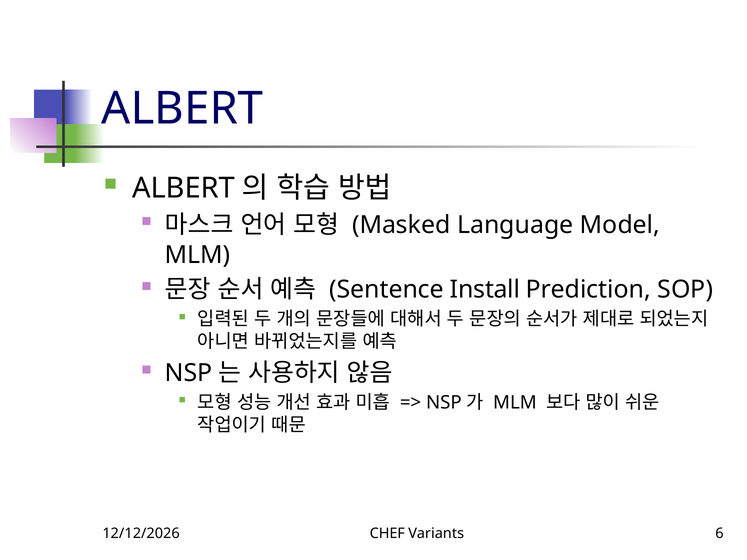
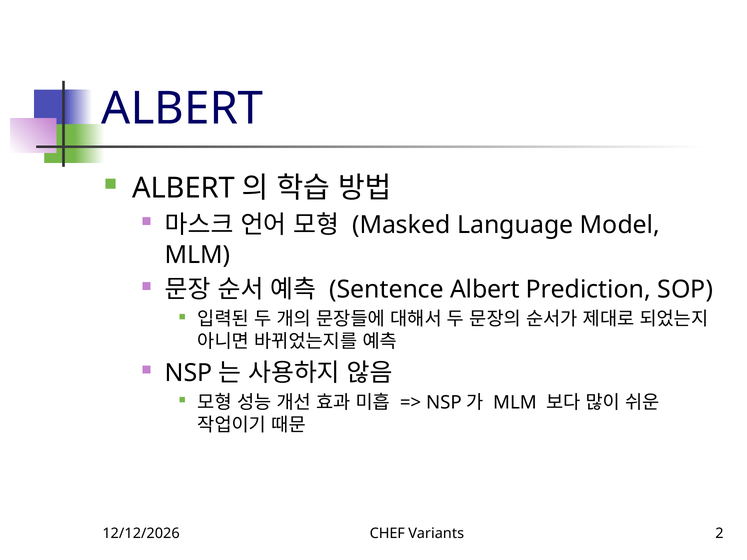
Sentence Install: Install -> Albert
6: 6 -> 2
